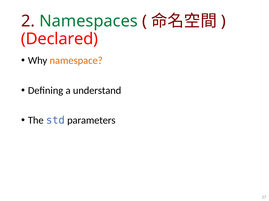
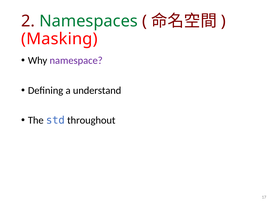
Declared: Declared -> Masking
namespace colour: orange -> purple
parameters: parameters -> throughout
